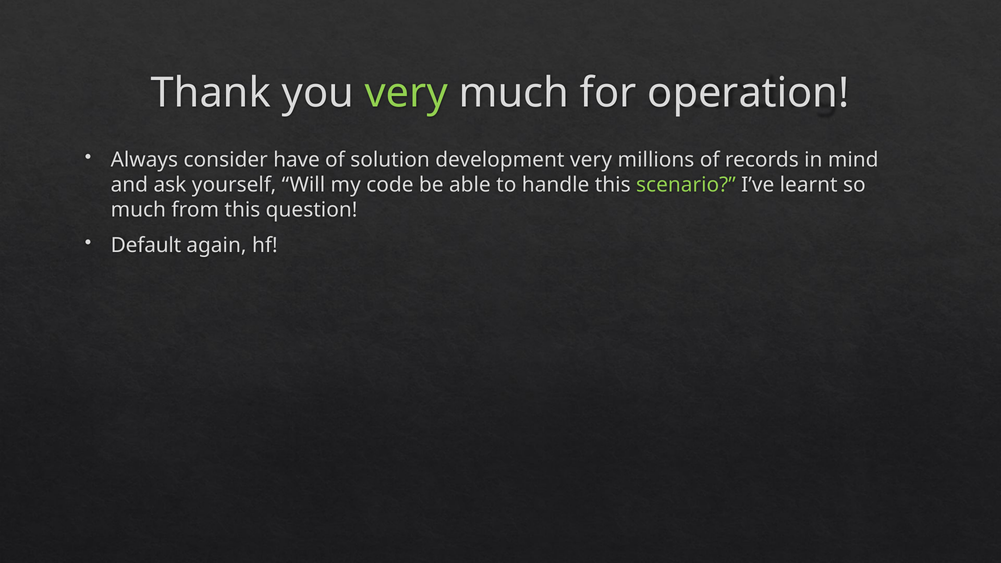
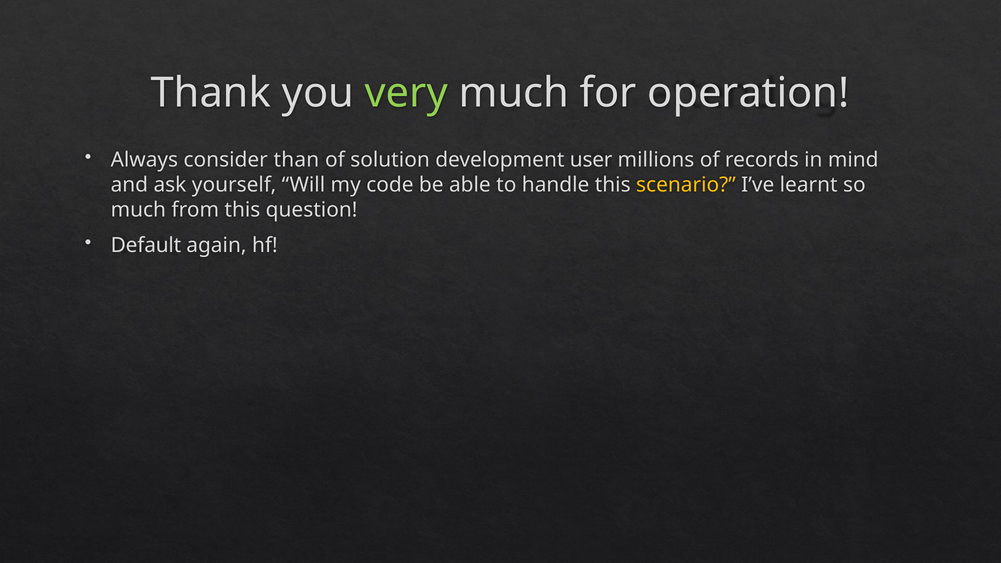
have: have -> than
development very: very -> user
scenario colour: light green -> yellow
